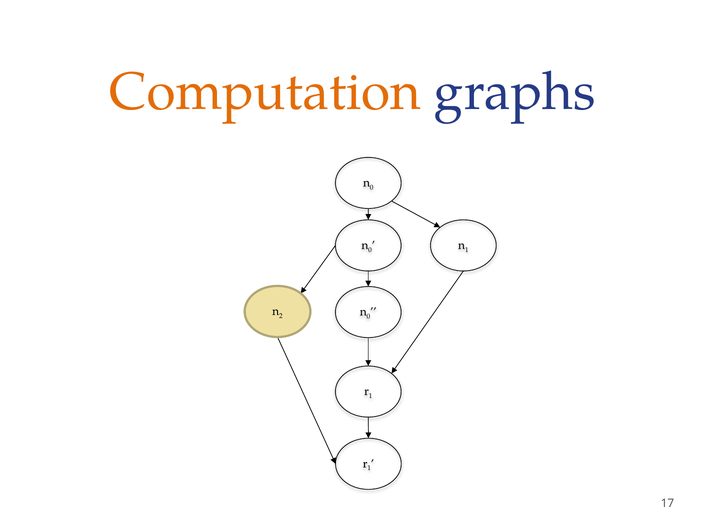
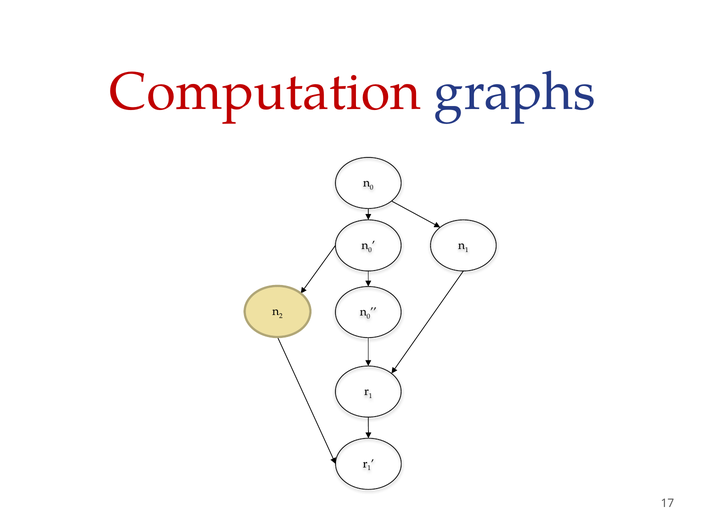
Computation colour: orange -> red
